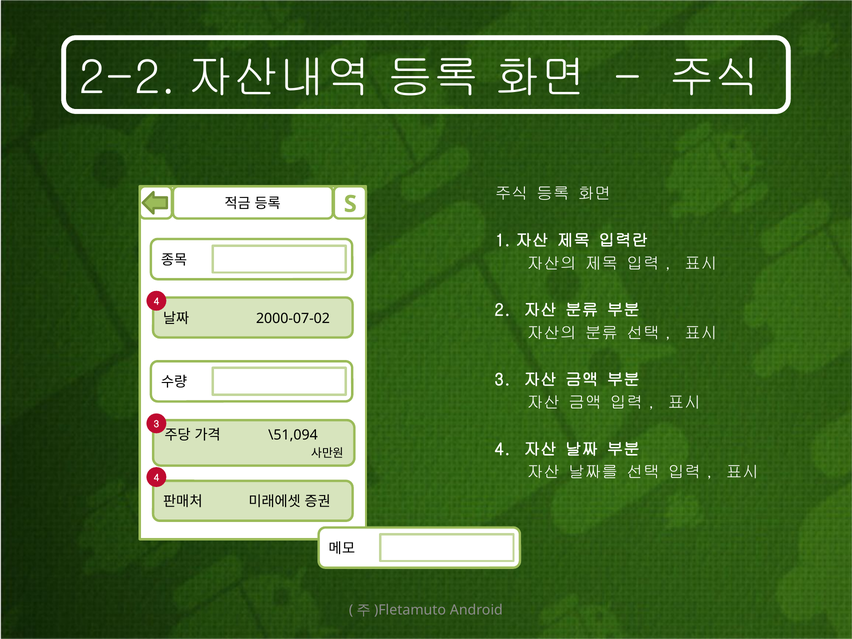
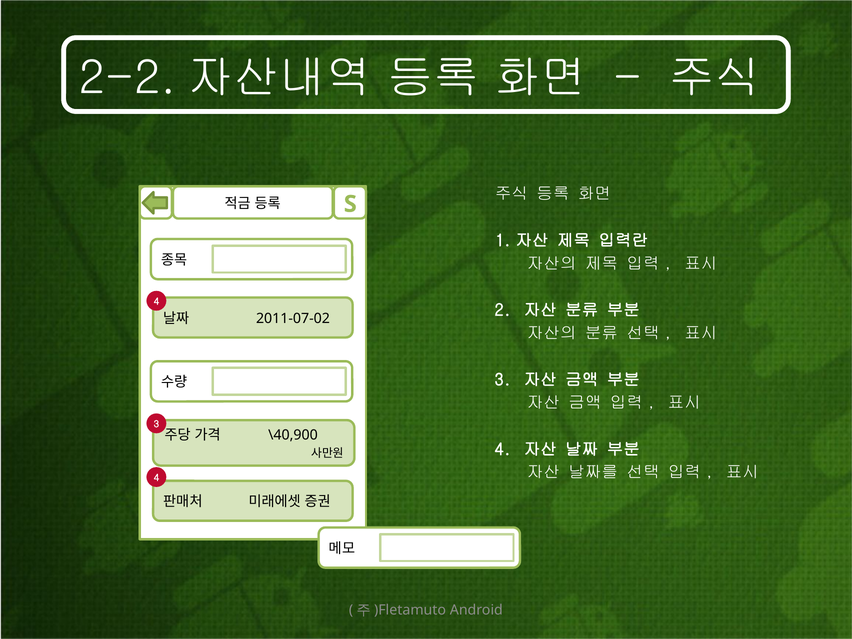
2000-07-02: 2000-07-02 -> 2011-07-02
\51,094: \51,094 -> \40,900
